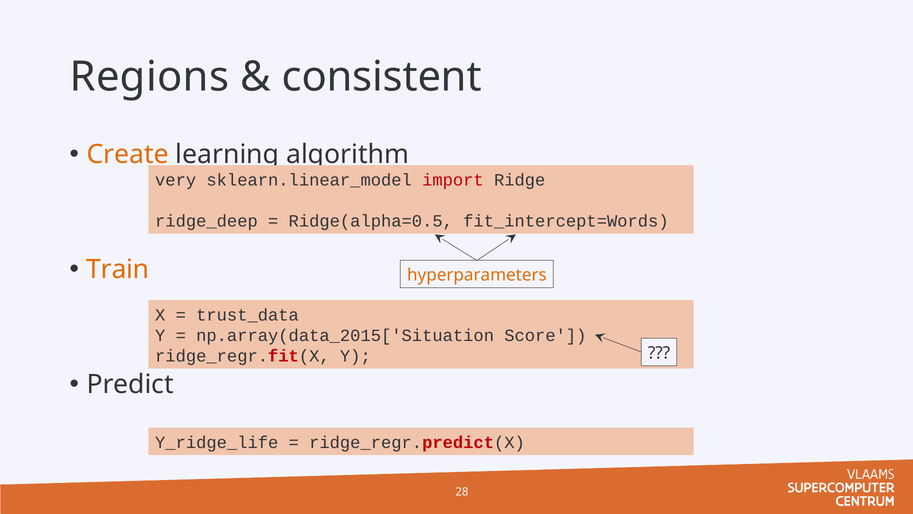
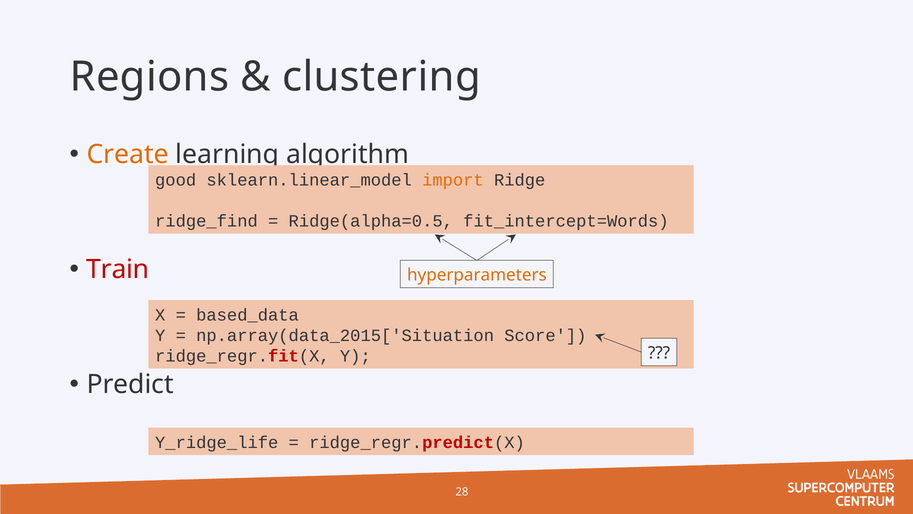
consistent: consistent -> clustering
very: very -> good
import colour: red -> orange
ridge_deep: ridge_deep -> ridge_find
Train colour: orange -> red
trust_data: trust_data -> based_data
